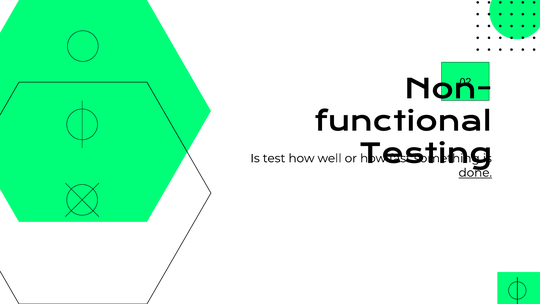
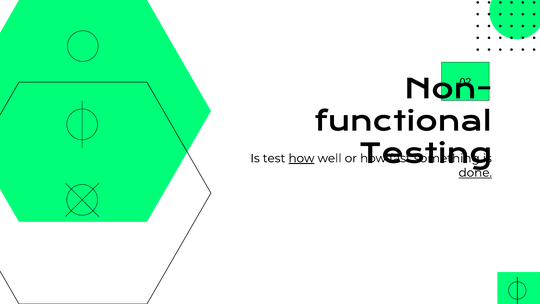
how at (302, 158) underline: none -> present
